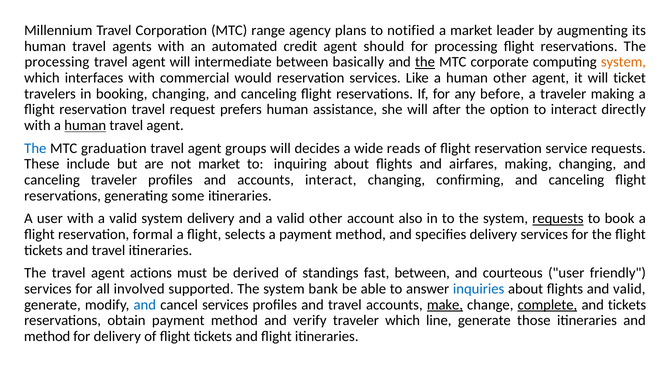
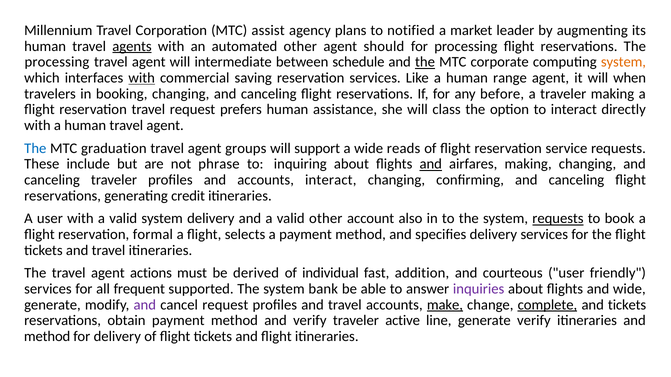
range: range -> assist
agents underline: none -> present
automated credit: credit -> other
basically: basically -> schedule
with at (142, 78) underline: none -> present
would: would -> saving
human other: other -> range
ticket: ticket -> when
after: after -> class
human at (85, 126) underline: present -> none
decides: decides -> support
not market: market -> phrase
and at (431, 164) underline: none -> present
some: some -> credit
standings: standings -> individual
fast between: between -> addition
involved: involved -> frequent
inquiries colour: blue -> purple
and valid: valid -> wide
and at (145, 305) colour: blue -> purple
cancel services: services -> request
traveler which: which -> active
generate those: those -> verify
